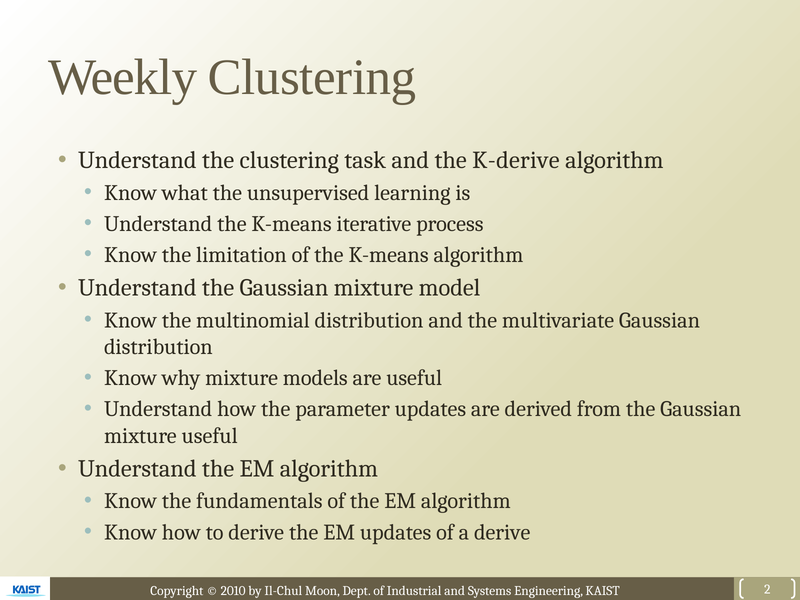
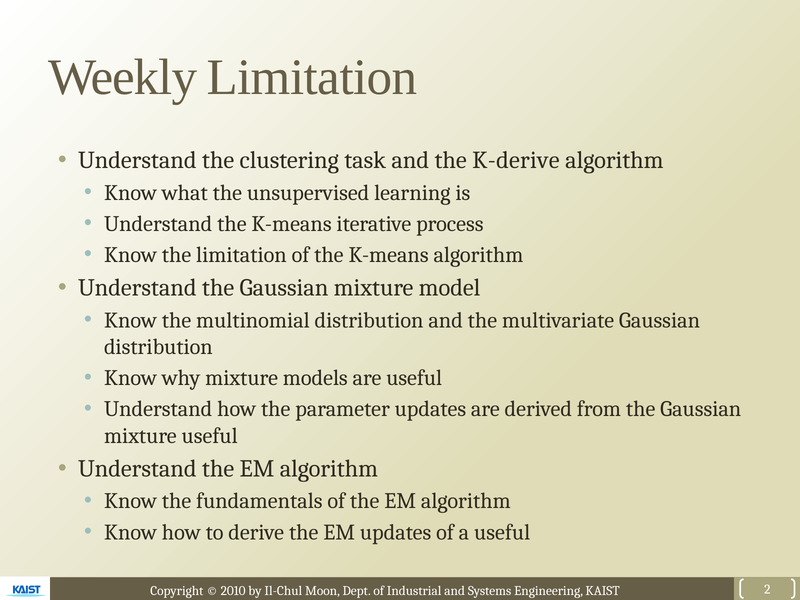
Weekly Clustering: Clustering -> Limitation
a derive: derive -> useful
